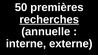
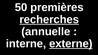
externe underline: none -> present
